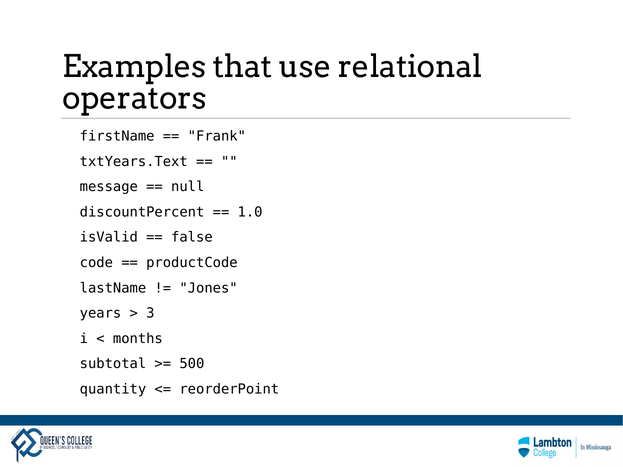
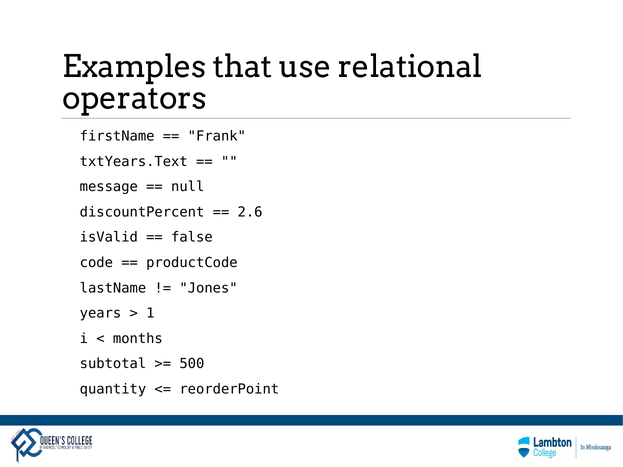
1.0: 1.0 -> 2.6
3: 3 -> 1
